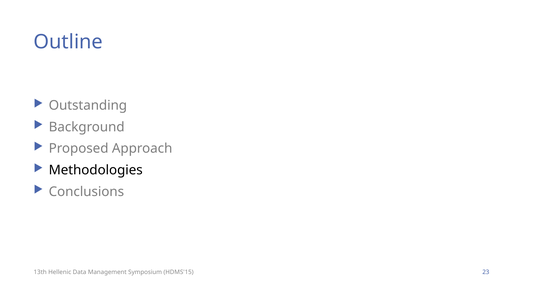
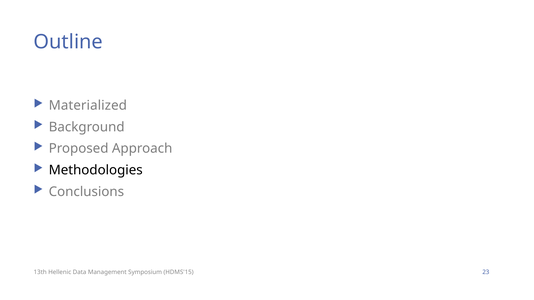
Outstanding: Outstanding -> Materialized
